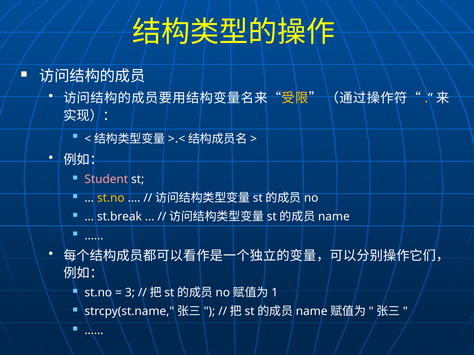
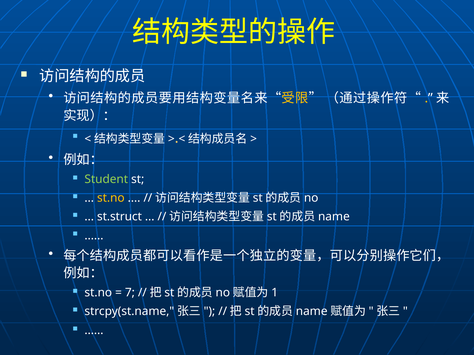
Student colour: pink -> light green
st.break: st.break -> st.struct
3: 3 -> 7
